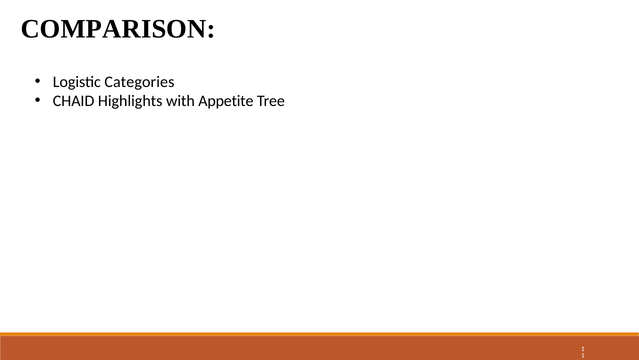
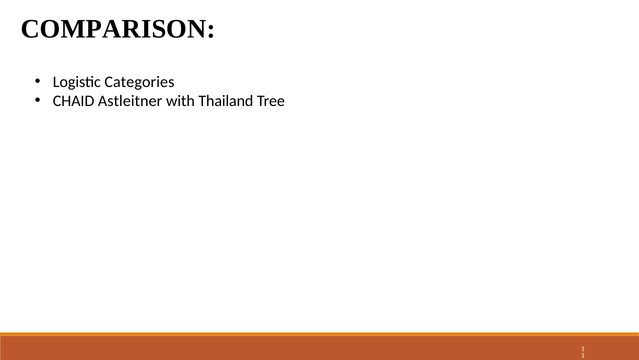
Highlights: Highlights -> Astleitner
Appetite: Appetite -> Thailand
